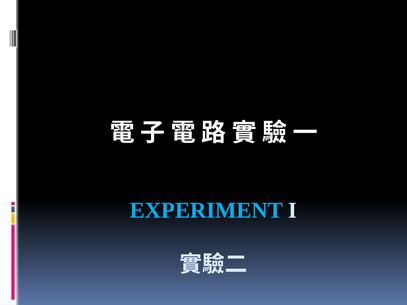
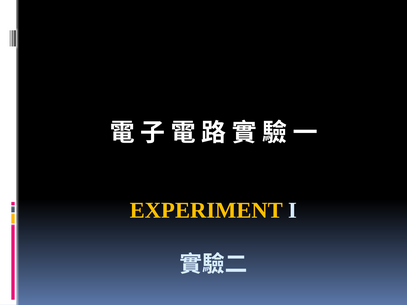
EXPERIMENT colour: light blue -> yellow
